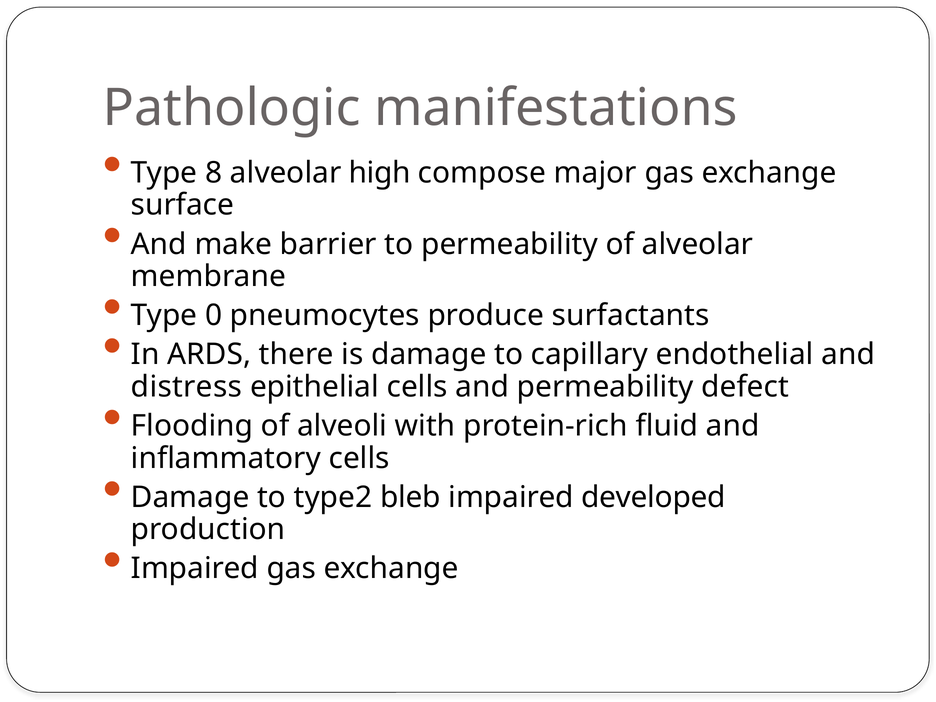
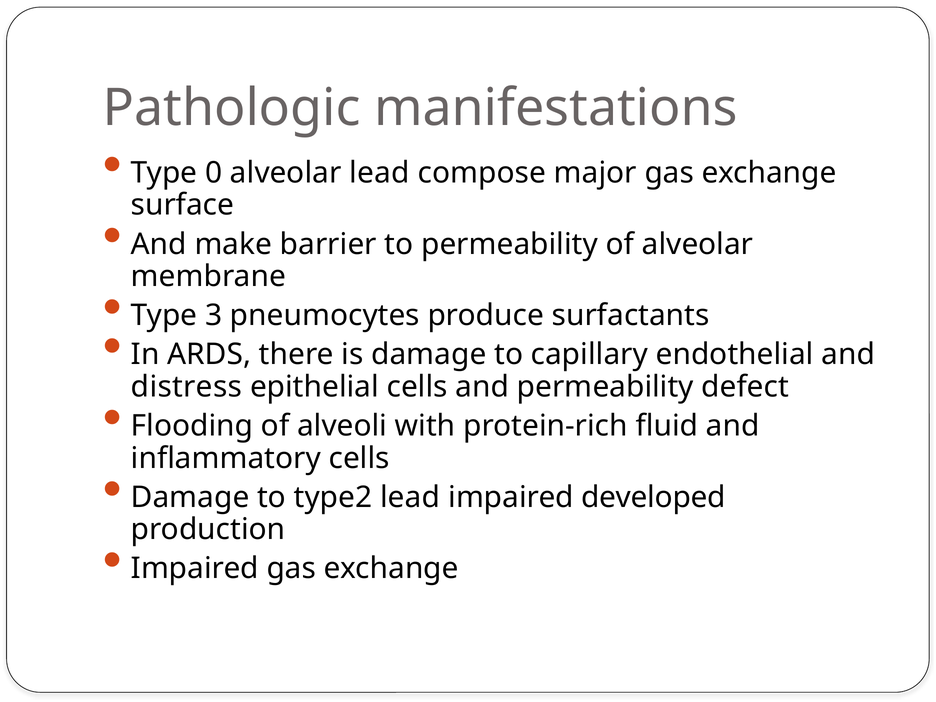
8: 8 -> 0
alveolar high: high -> lead
0: 0 -> 3
type2 bleb: bleb -> lead
